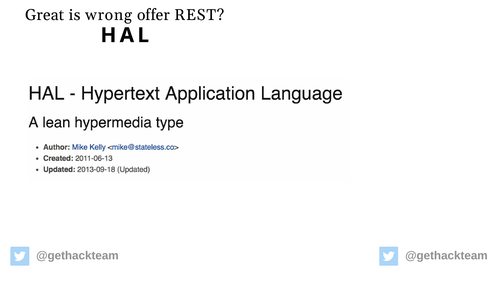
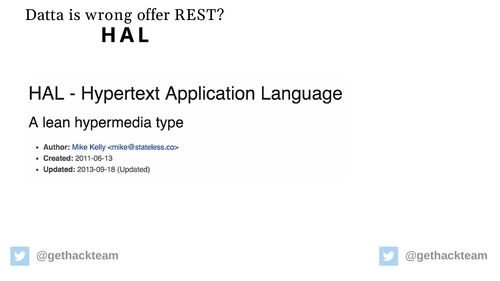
Great: Great -> Datta
